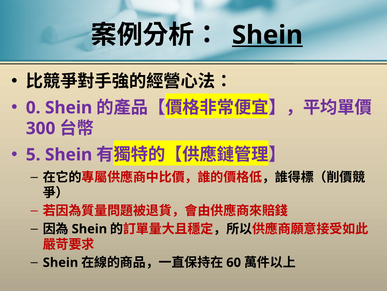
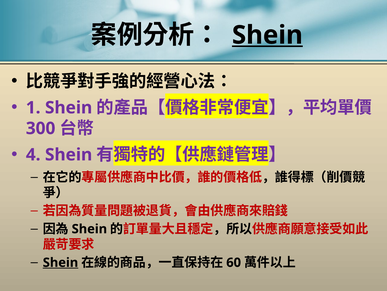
0: 0 -> 1
5: 5 -> 4
Shein at (60, 262) underline: none -> present
